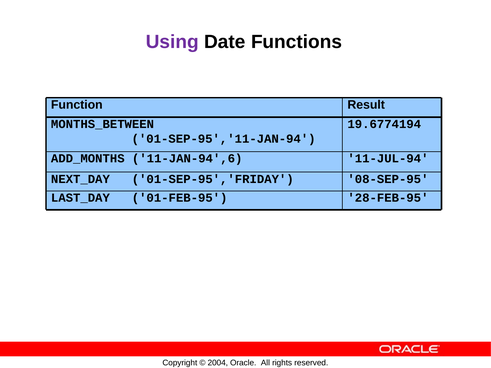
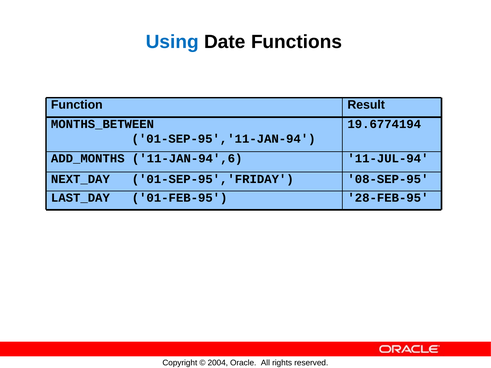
Using colour: purple -> blue
